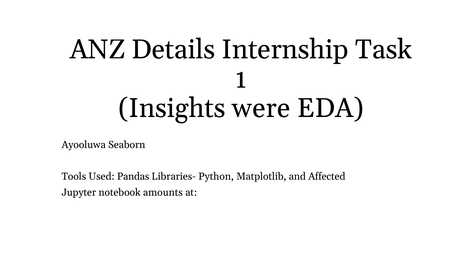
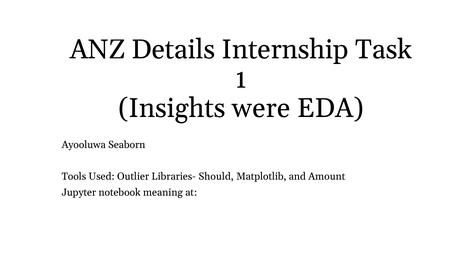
Pandas: Pandas -> Outlier
Python: Python -> Should
Affected: Affected -> Amount
amounts: amounts -> meaning
